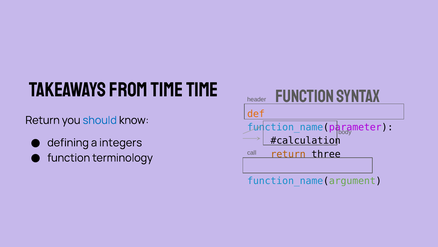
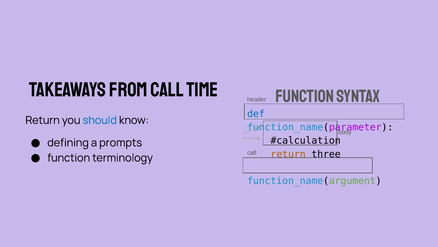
from time: time -> call
def colour: orange -> blue
integers: integers -> prompts
